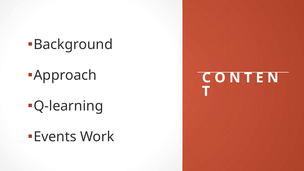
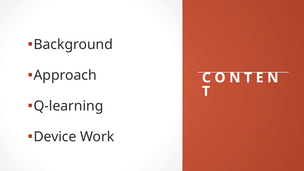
Events: Events -> Device
